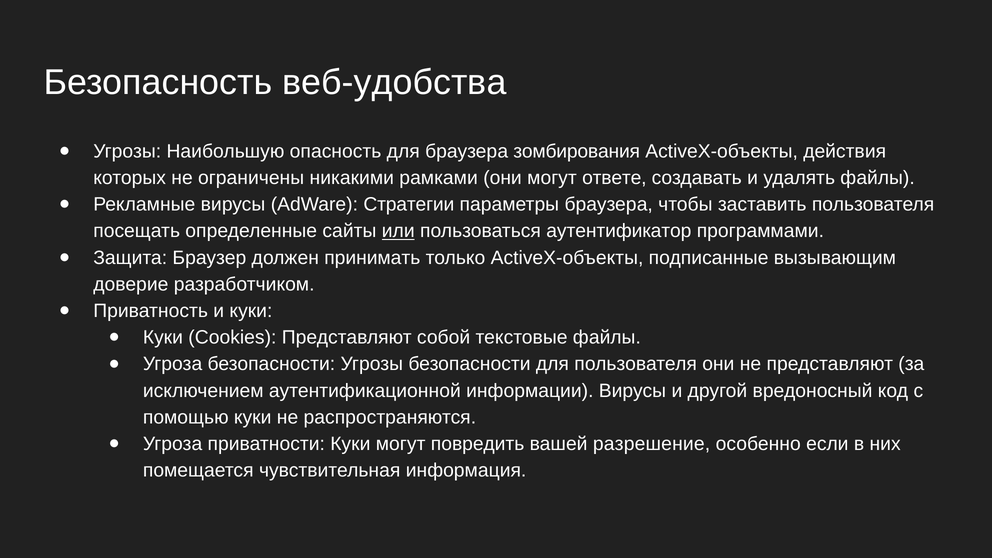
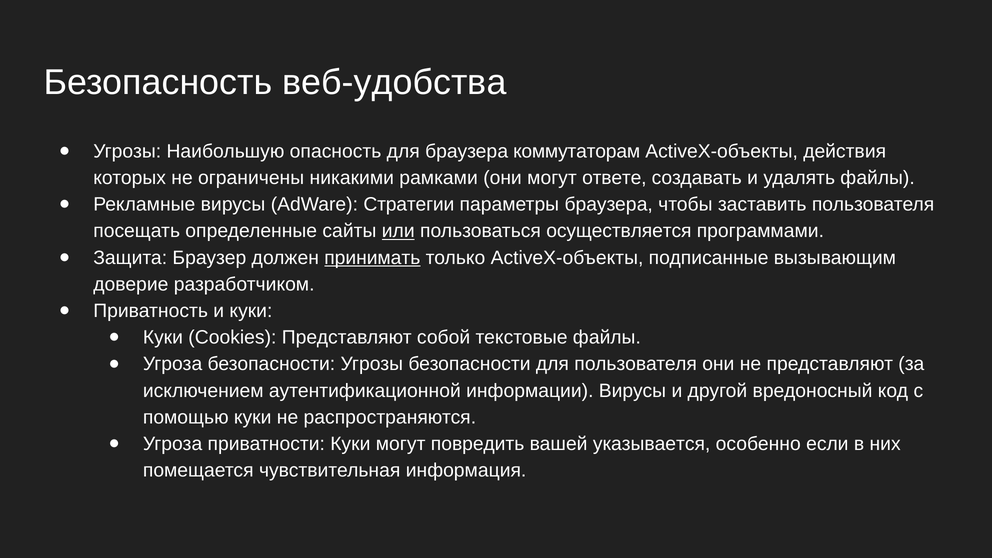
зомбирования: зомбирования -> коммутаторам
аутентификатор: аутентификатор -> осуществляется
принимать underline: none -> present
разрешение: разрешение -> указывается
